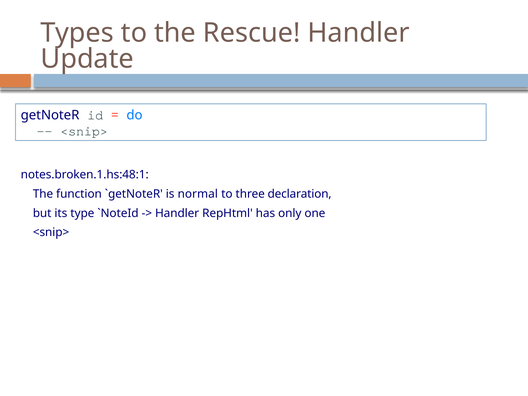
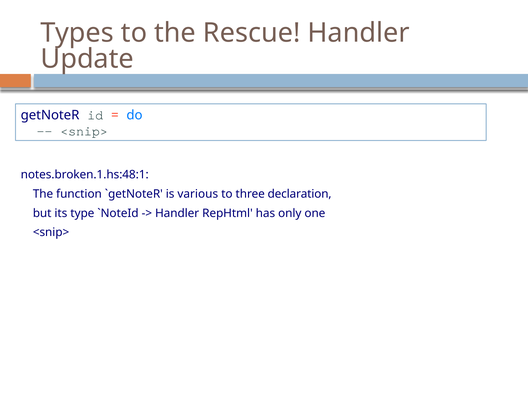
normal: normal -> various
